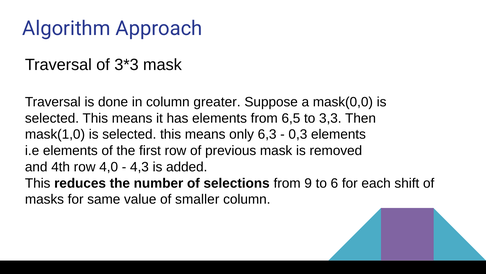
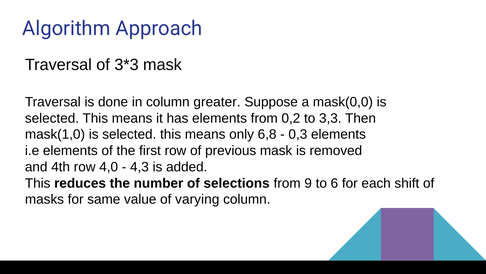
6,5: 6,5 -> 0,2
6,3: 6,3 -> 6,8
smaller: smaller -> varying
